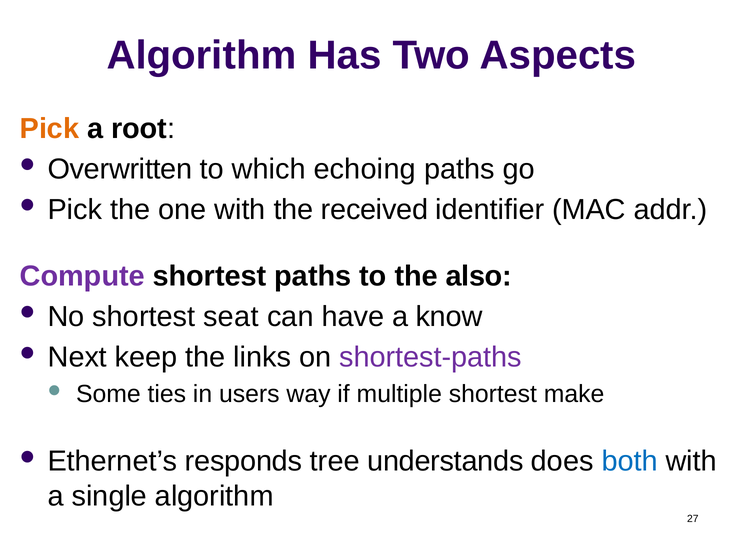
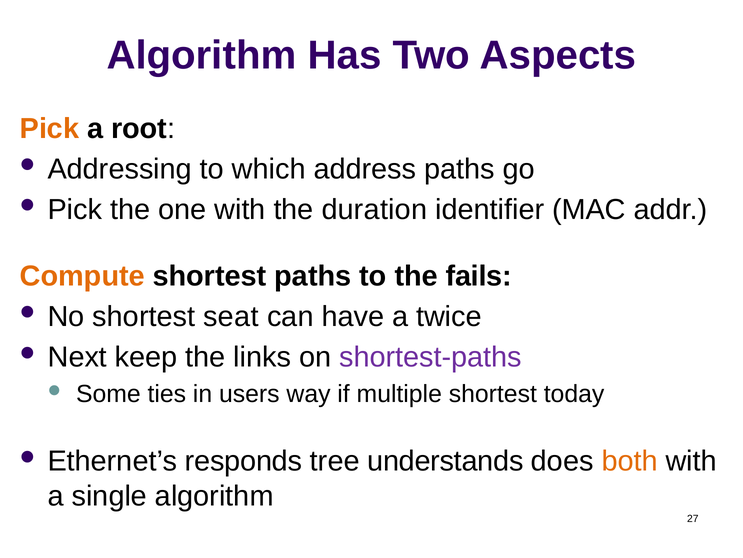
Overwritten: Overwritten -> Addressing
echoing: echoing -> address
received: received -> duration
Compute colour: purple -> orange
also: also -> fails
know: know -> twice
make: make -> today
both colour: blue -> orange
